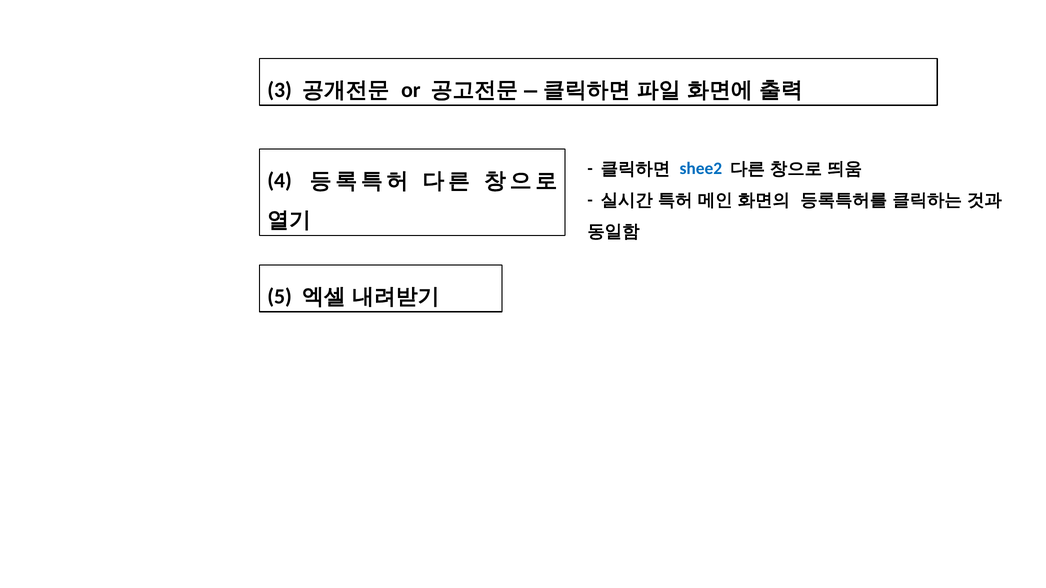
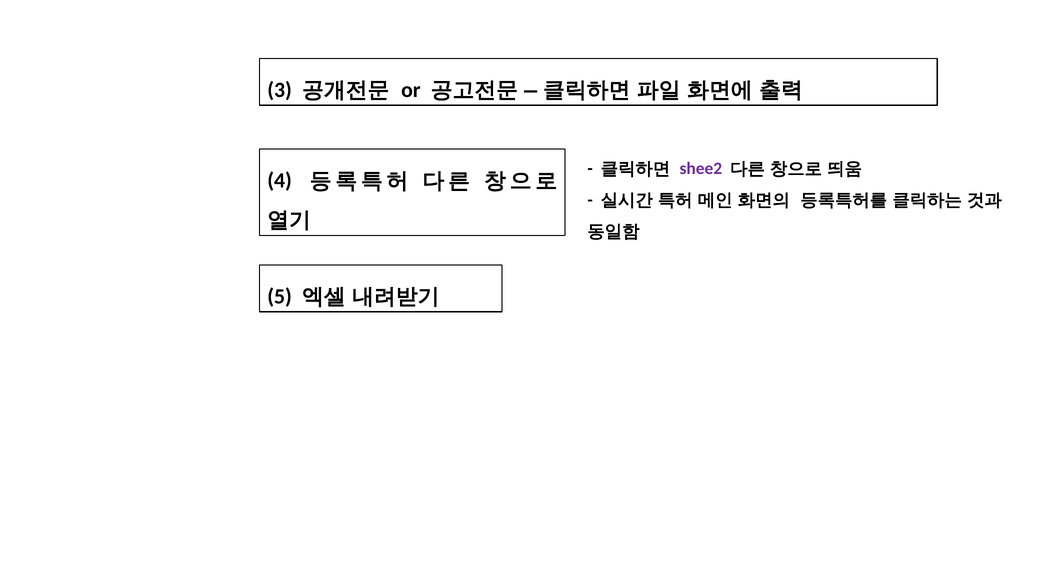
shee2 colour: blue -> purple
